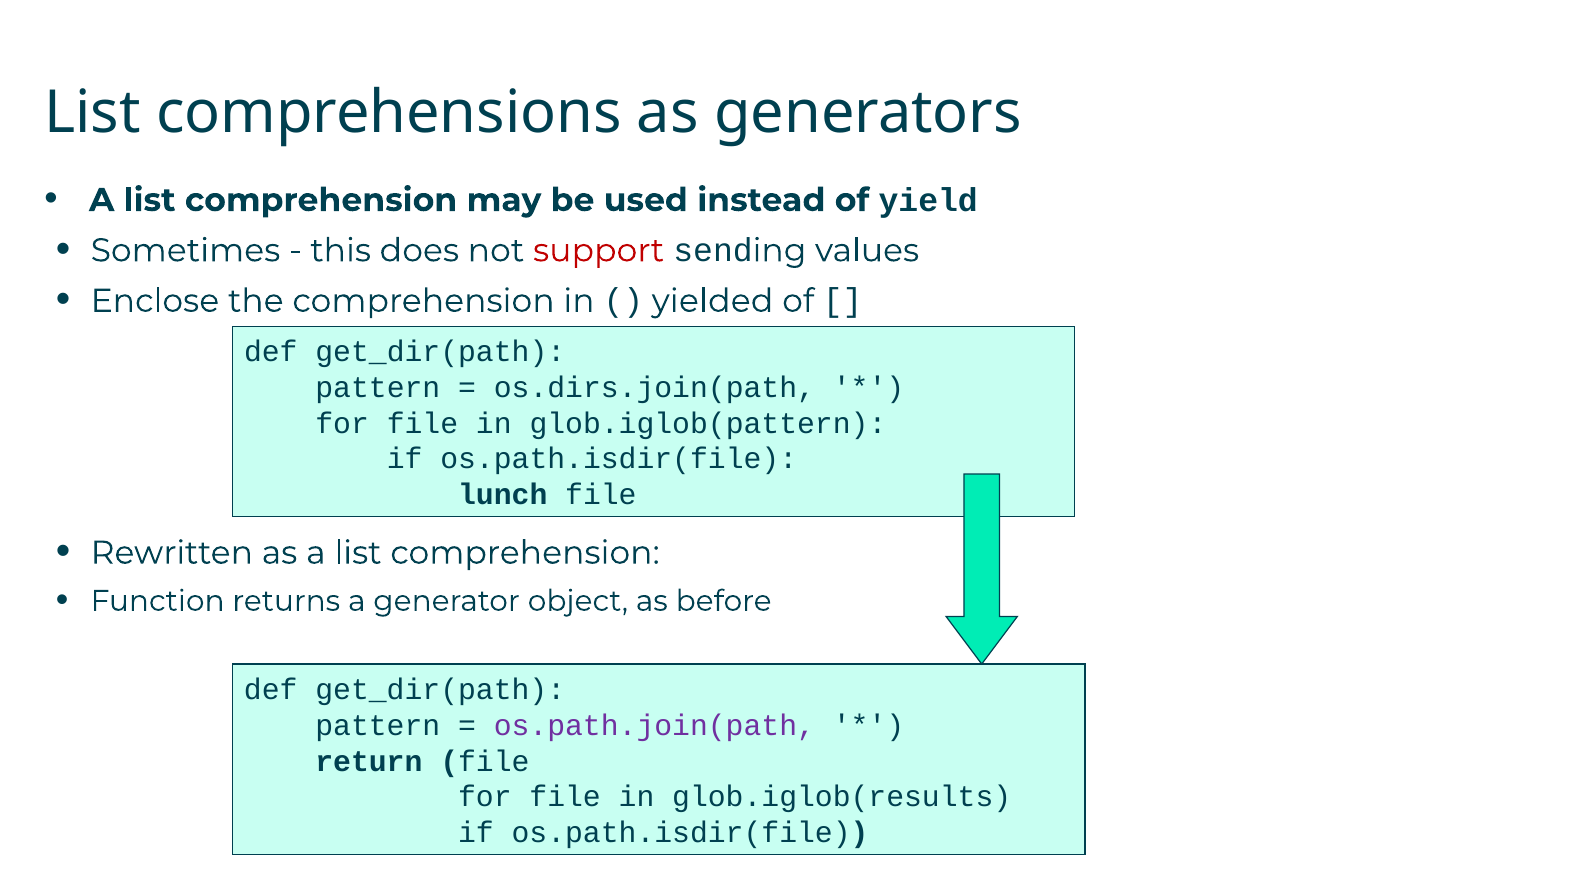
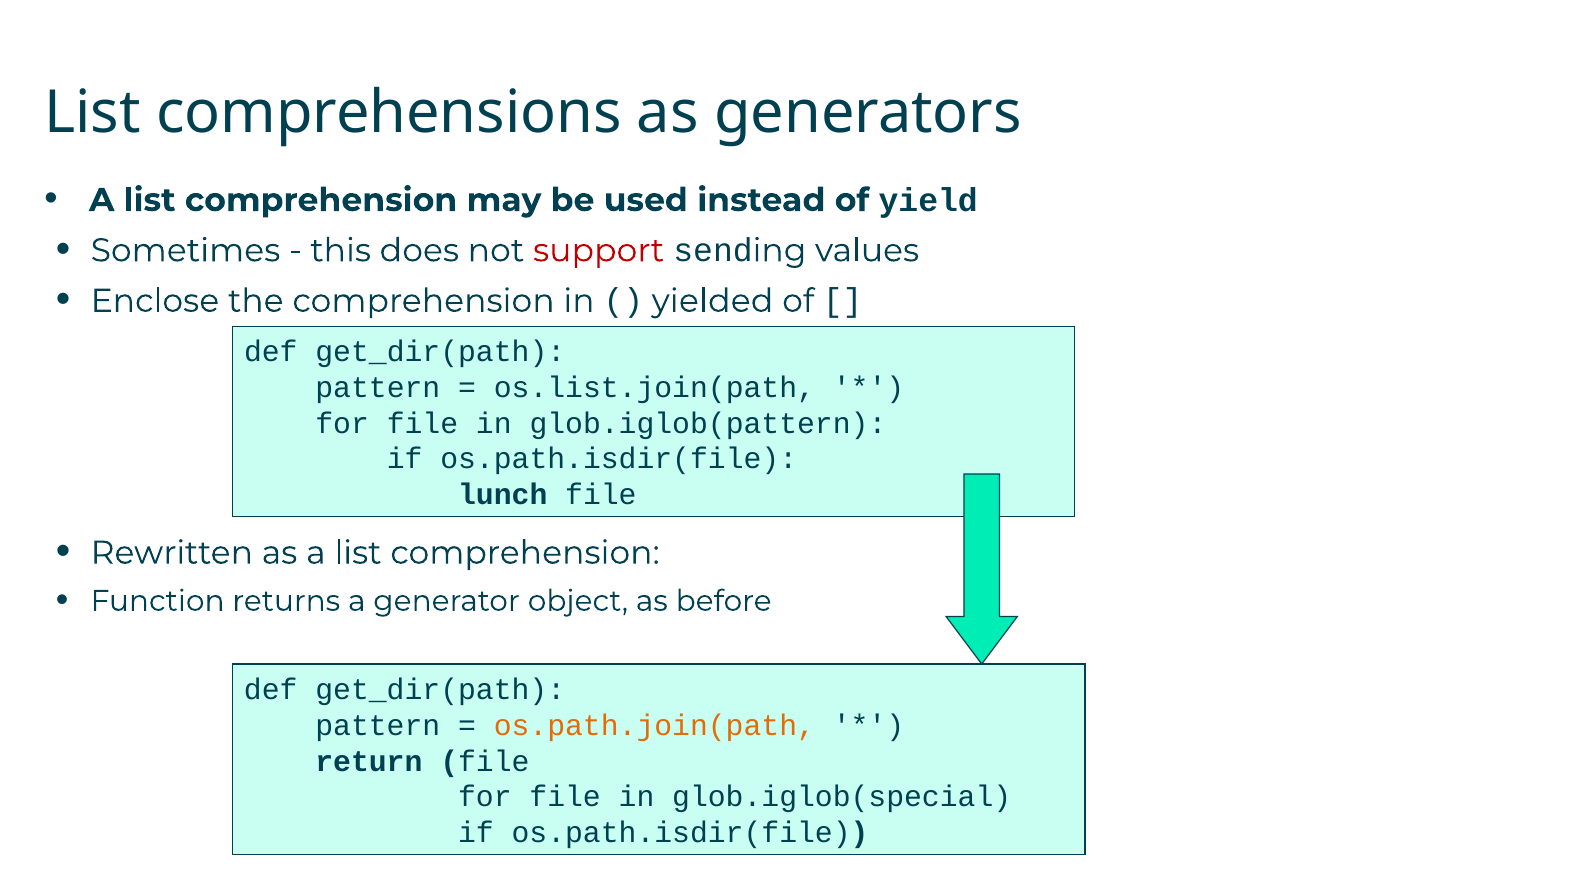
os.dirs.join(path: os.dirs.join(path -> os.list.join(path
os.path.join(path colour: purple -> orange
glob.iglob(results: glob.iglob(results -> glob.iglob(special
